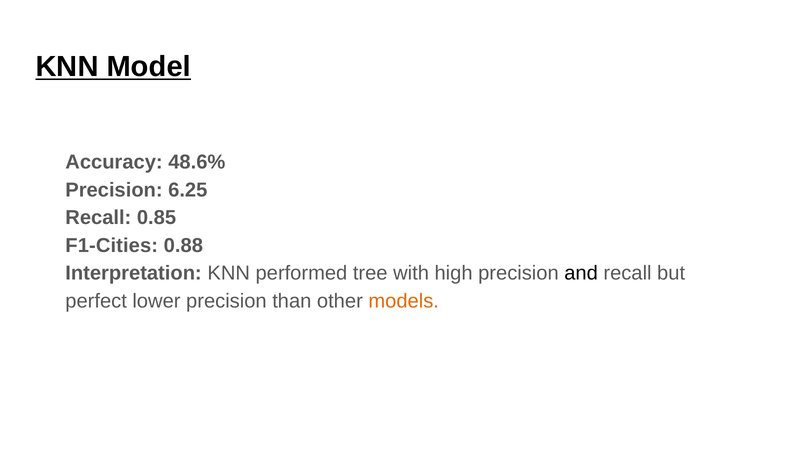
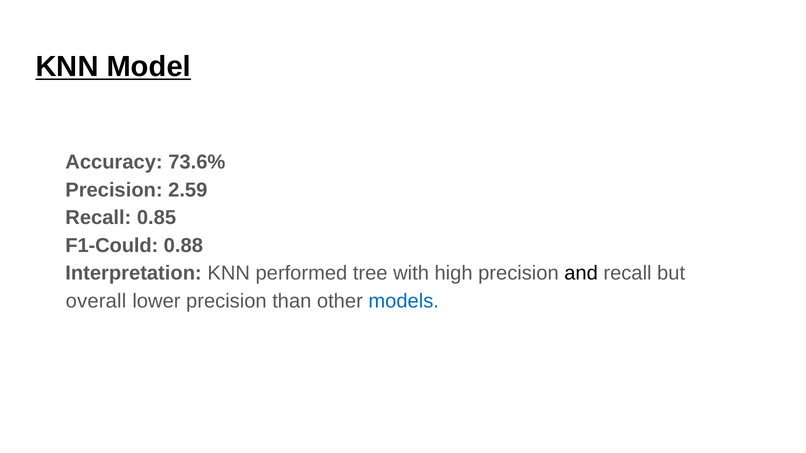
48.6%: 48.6% -> 73.6%
6.25: 6.25 -> 2.59
F1-Cities: F1-Cities -> F1-Could
perfect: perfect -> overall
models colour: orange -> blue
